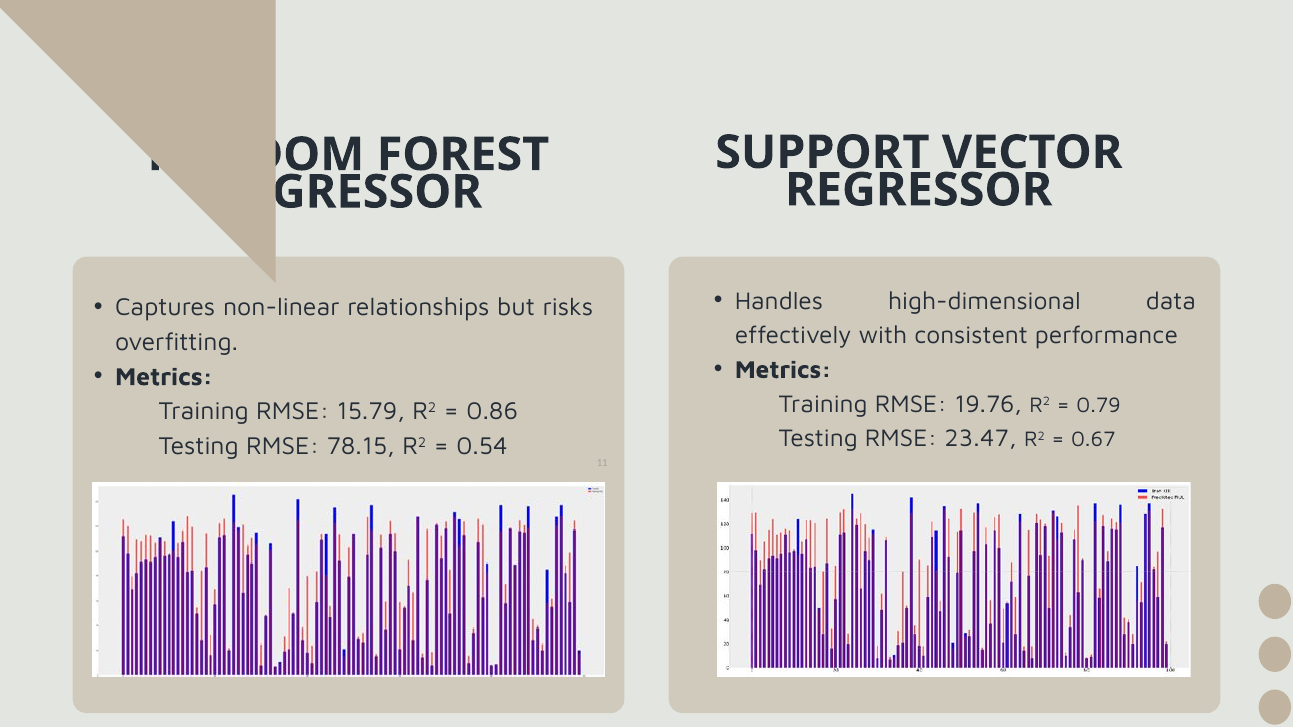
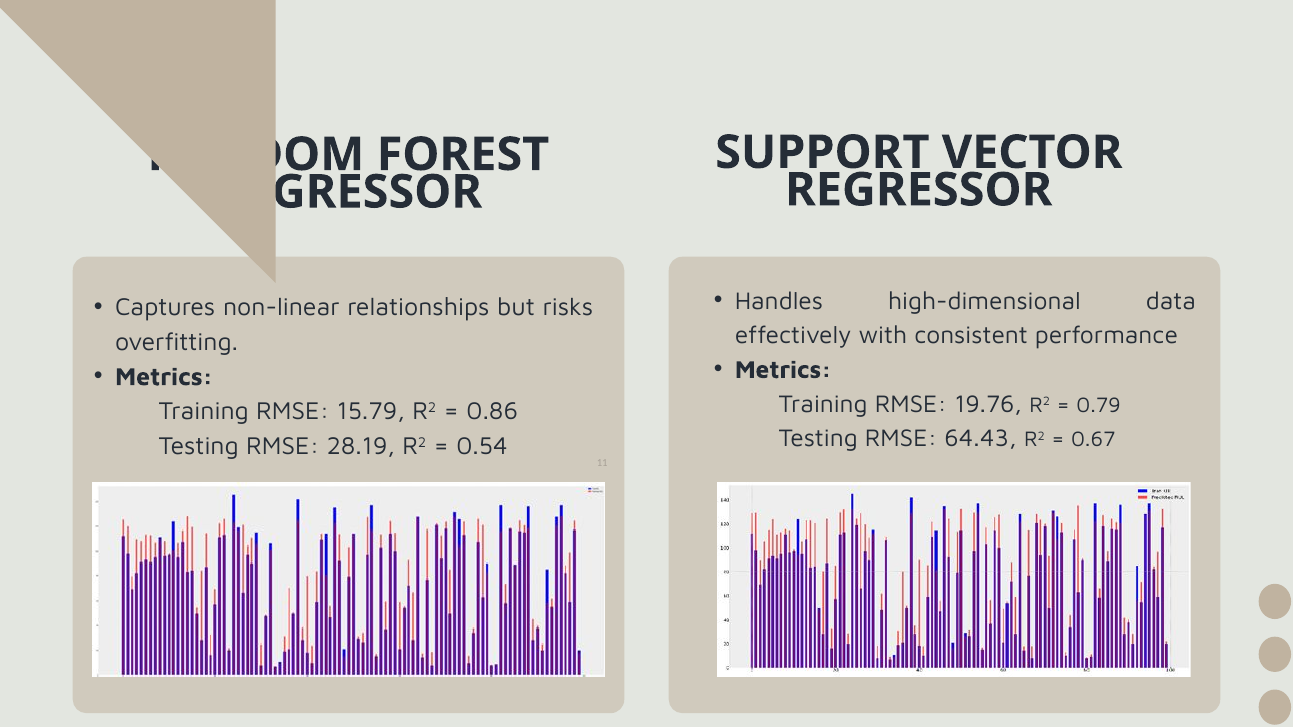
23.47: 23.47 -> 64.43
78.15: 78.15 -> 28.19
